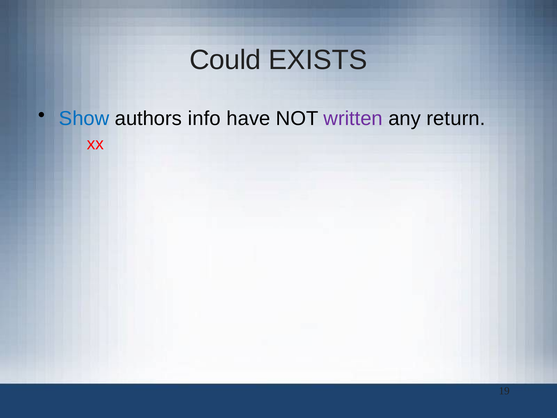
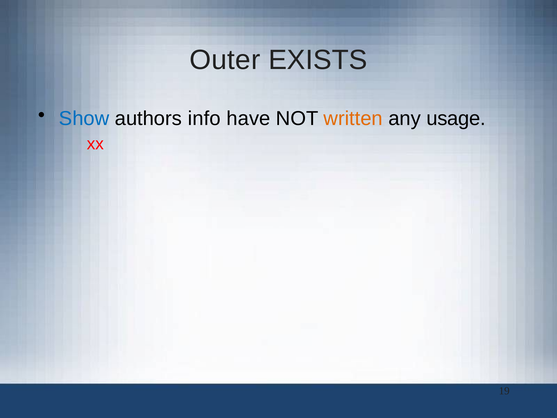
Could: Could -> Outer
written colour: purple -> orange
return: return -> usage
